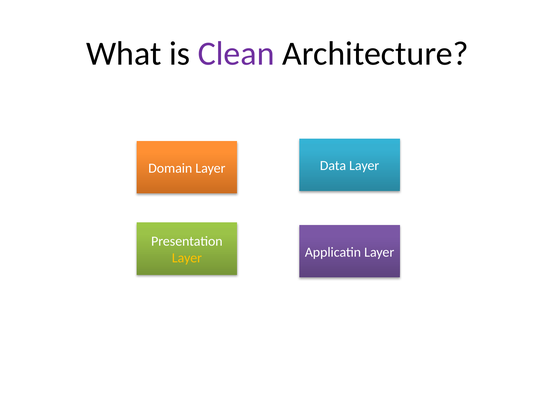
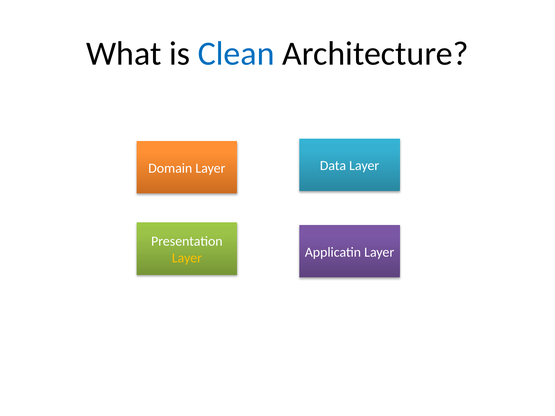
Clean colour: purple -> blue
